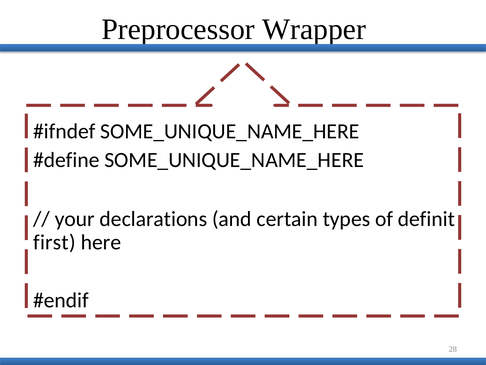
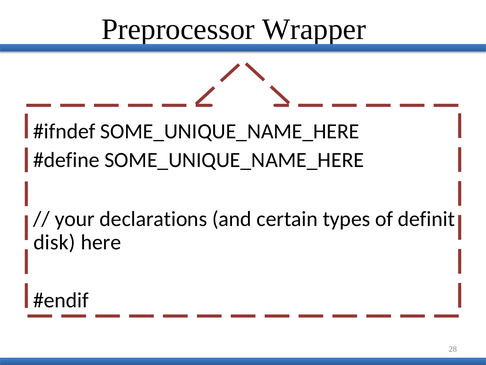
first: first -> disk
